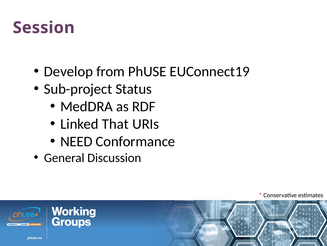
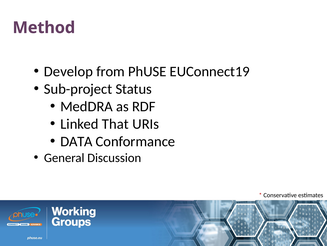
Session: Session -> Method
NEED: NEED -> DATA
